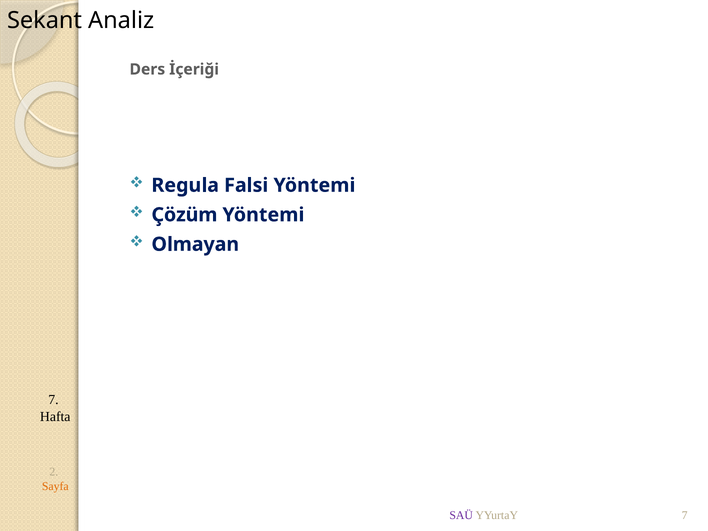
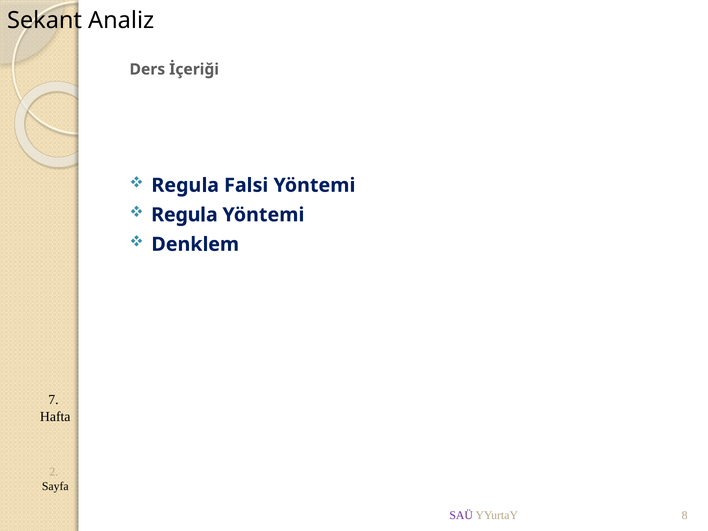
Çözüm at (184, 215): Çözüm -> Regula
Olmayan: Olmayan -> Denklem
Sayfa colour: orange -> black
YYurtaY 7: 7 -> 8
